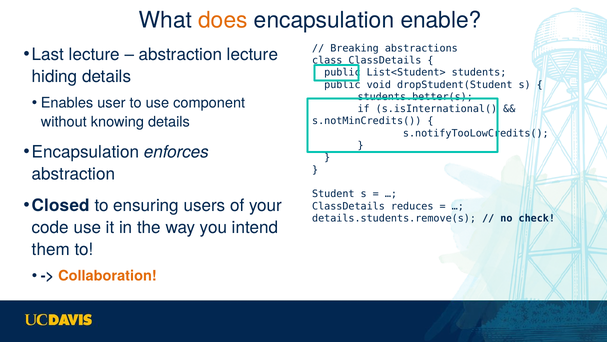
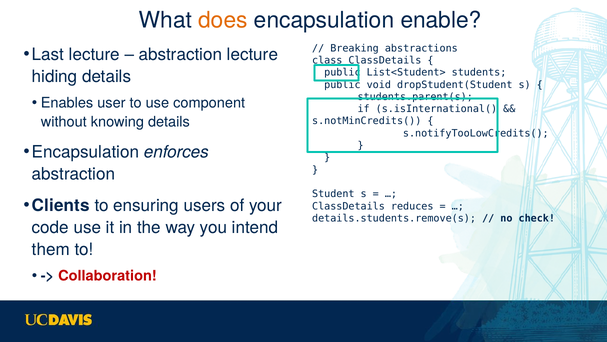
students.better(s: students.better(s -> students.parent(s
Closed: Closed -> Clients
Collaboration colour: orange -> red
